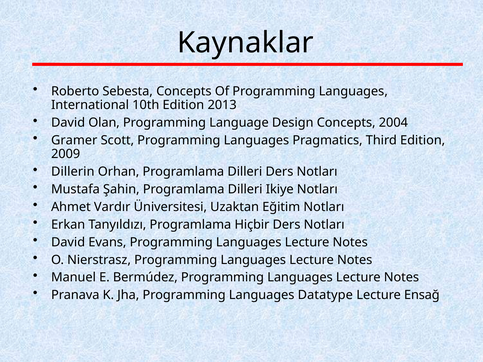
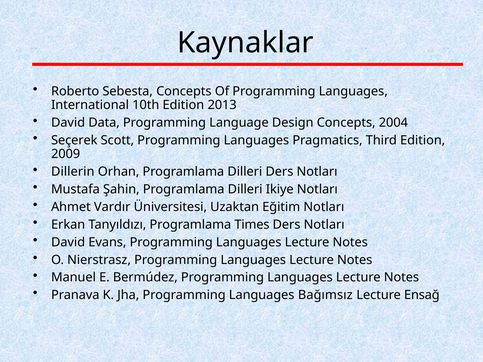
Olan: Olan -> Data
Gramer: Gramer -> Seçerek
Hiçbir: Hiçbir -> Times
Datatype: Datatype -> Bağımsız
